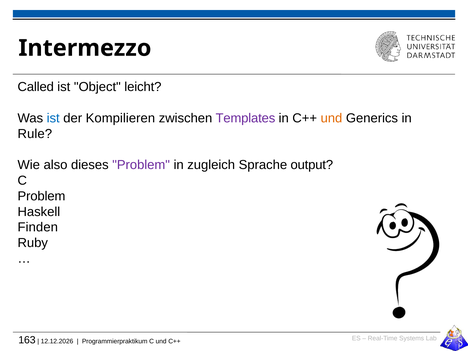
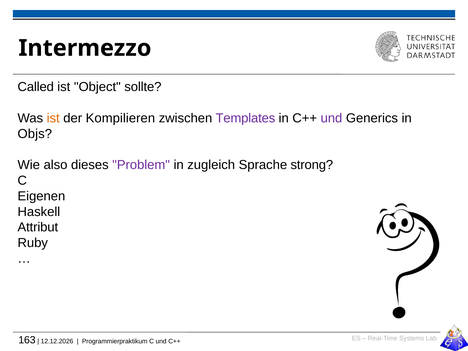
leicht: leicht -> sollte
ist at (53, 118) colour: blue -> orange
und at (331, 118) colour: orange -> purple
Rule: Rule -> Objs
output: output -> strong
Problem at (41, 196): Problem -> Eigenen
Finden: Finden -> Attribut
